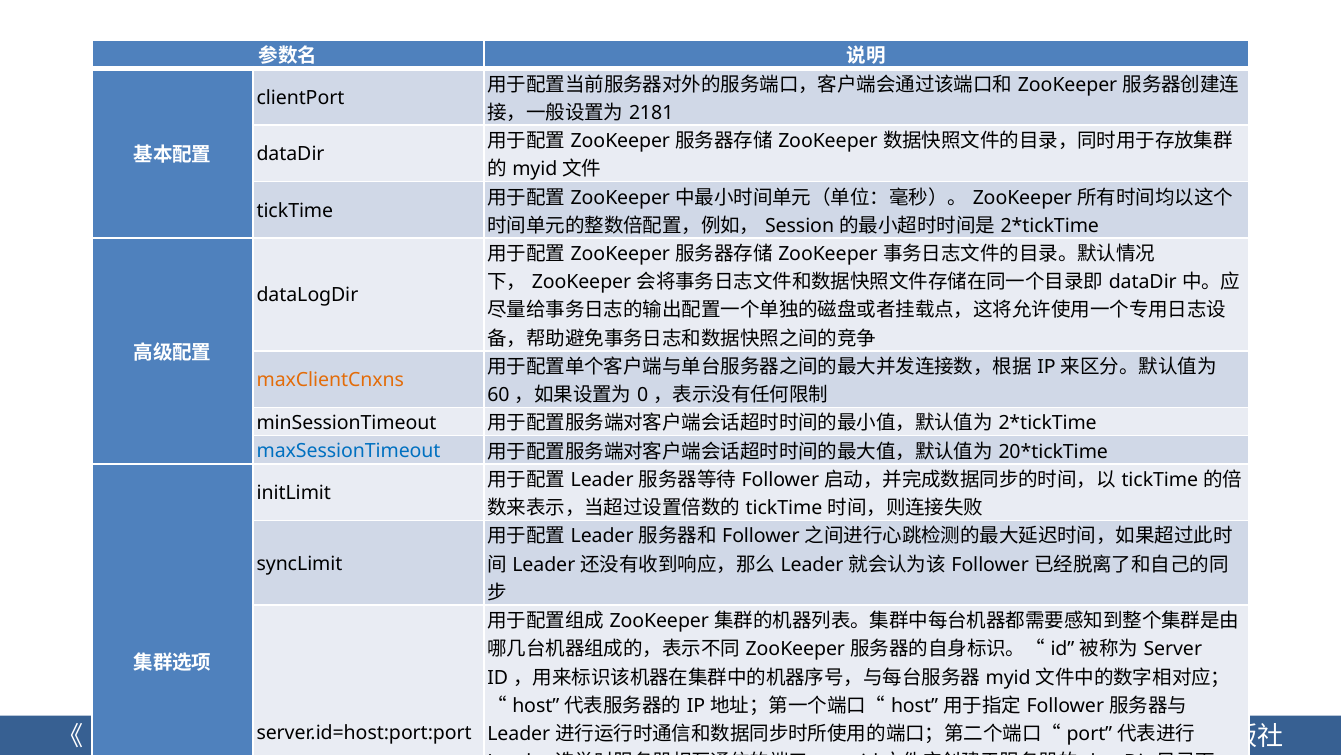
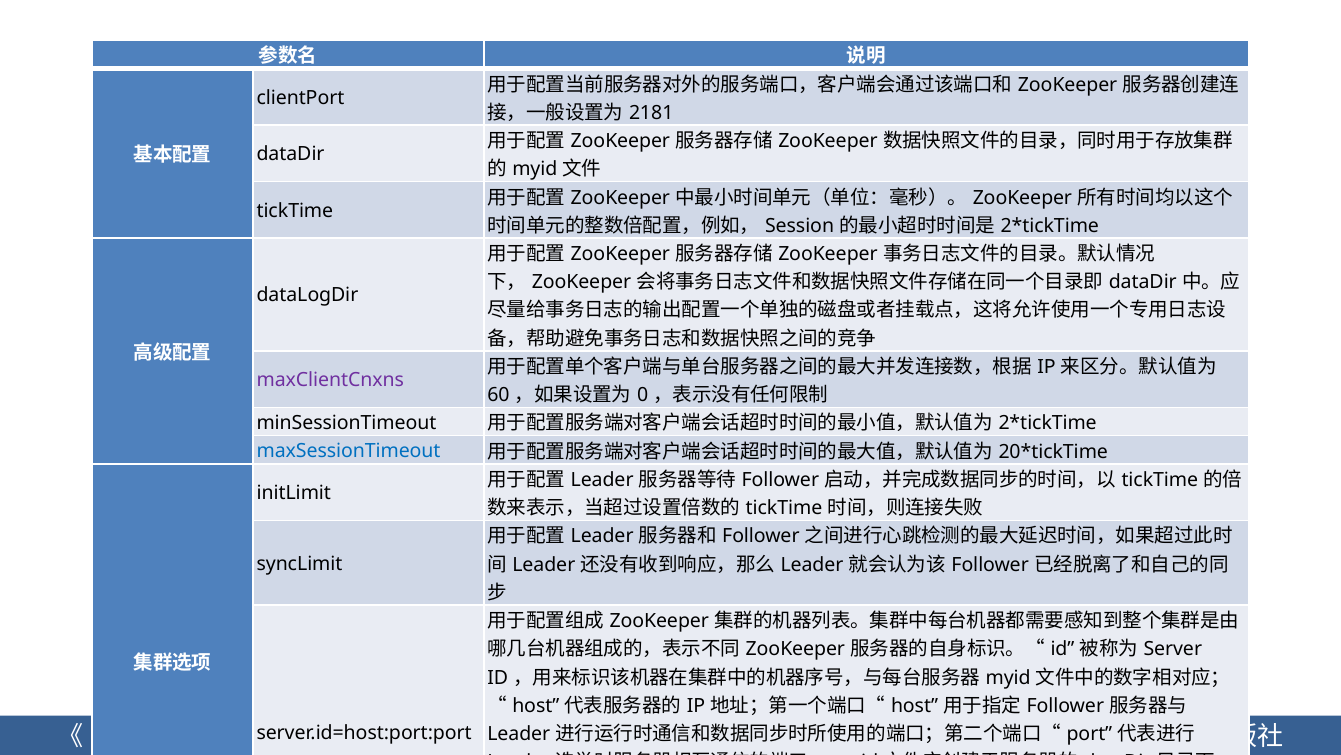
maxClientCnxns colour: orange -> purple
